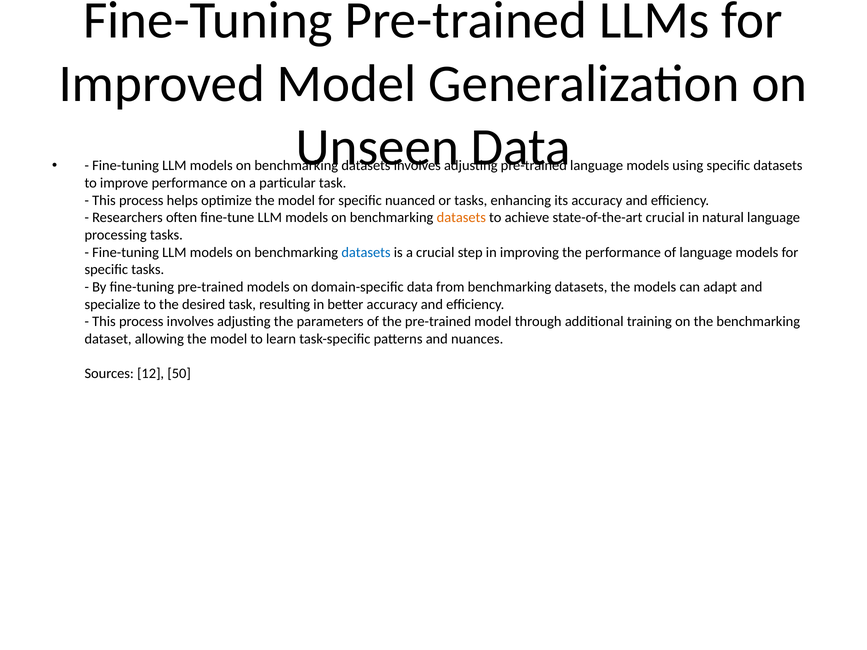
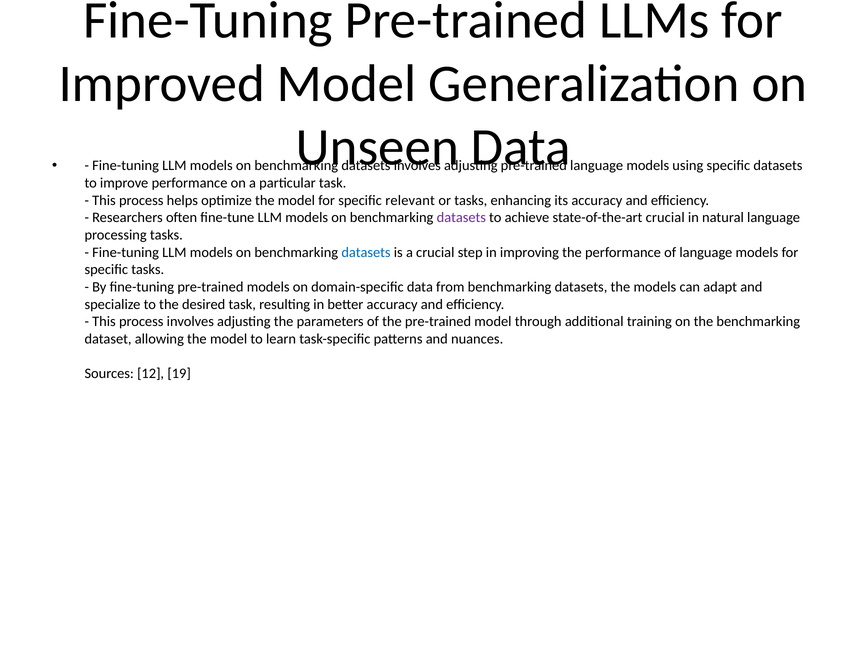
nuanced: nuanced -> relevant
datasets at (461, 218) colour: orange -> purple
50: 50 -> 19
